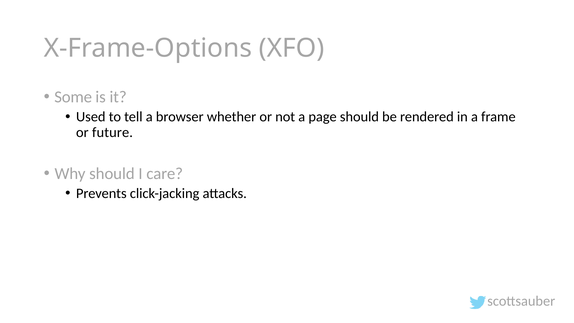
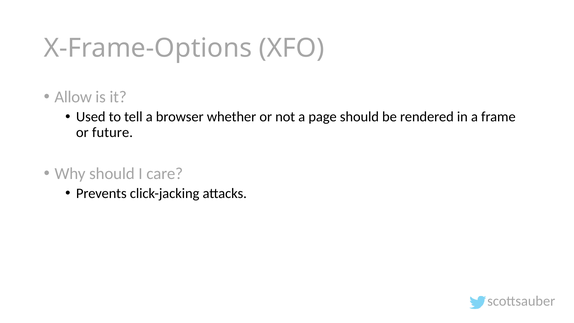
Some: Some -> Allow
